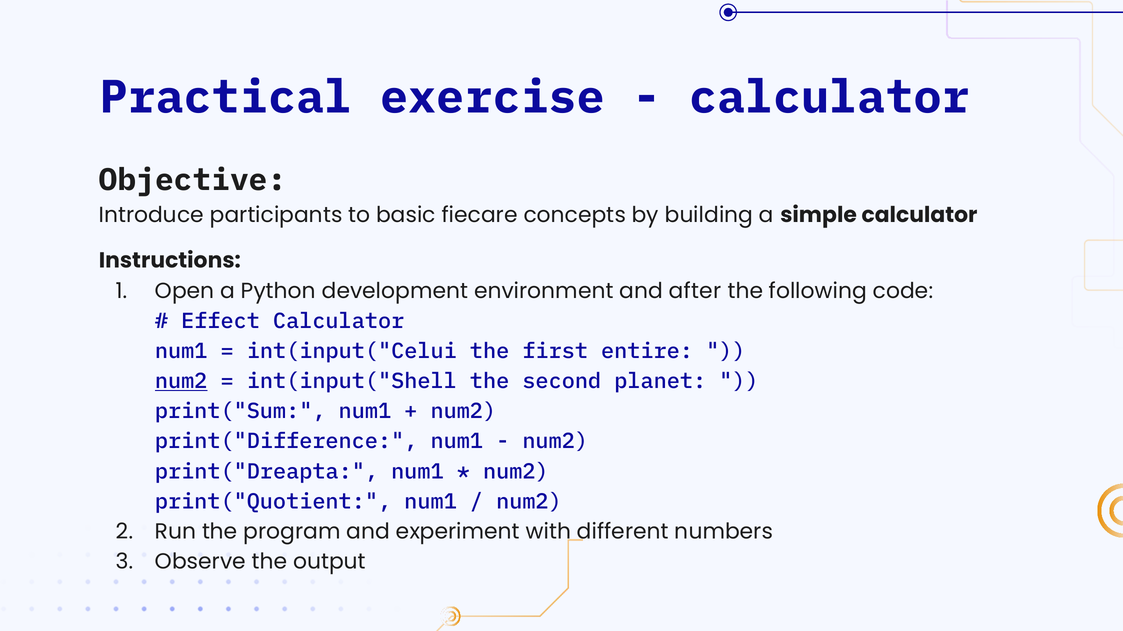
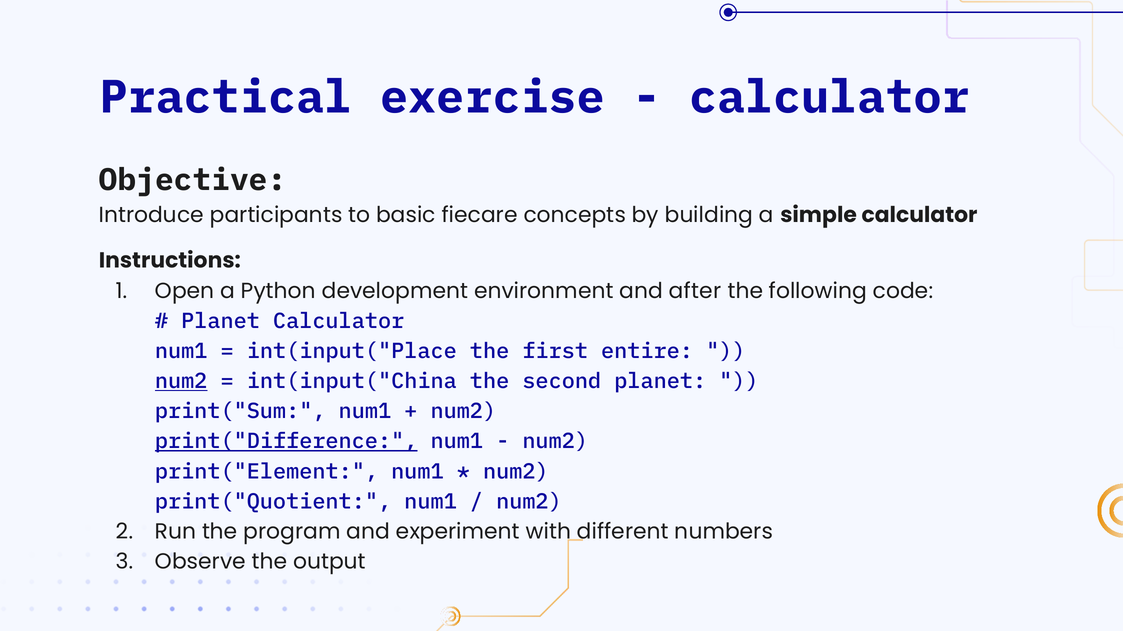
Effect at (221, 321): Effect -> Planet
int(input("Celui: int(input("Celui -> int(input("Place
int(input("Shell: int(input("Shell -> int(input("China
print("Difference underline: none -> present
print("Dreapta: print("Dreapta -> print("Element
